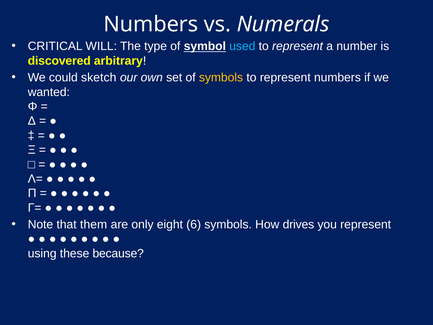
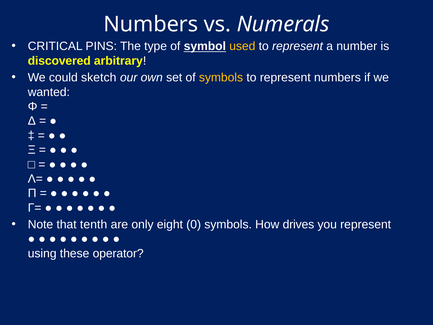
WILL: WILL -> PINS
used colour: light blue -> yellow
them: them -> tenth
6: 6 -> 0
because: because -> operator
